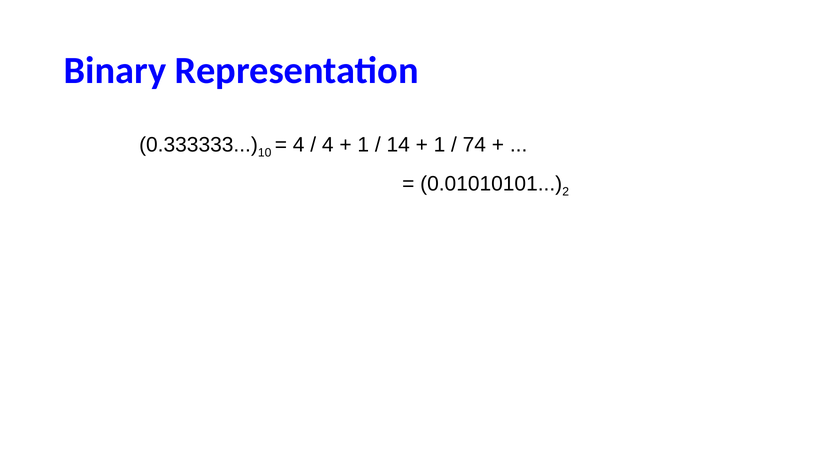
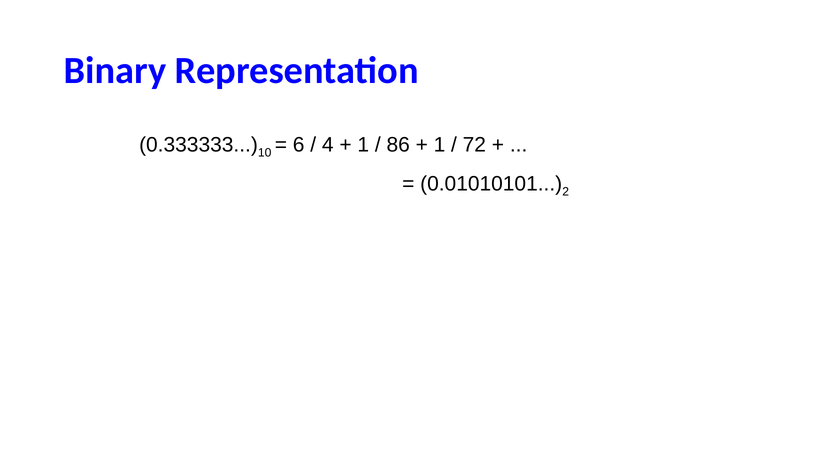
4 at (299, 145): 4 -> 6
14: 14 -> 86
74: 74 -> 72
